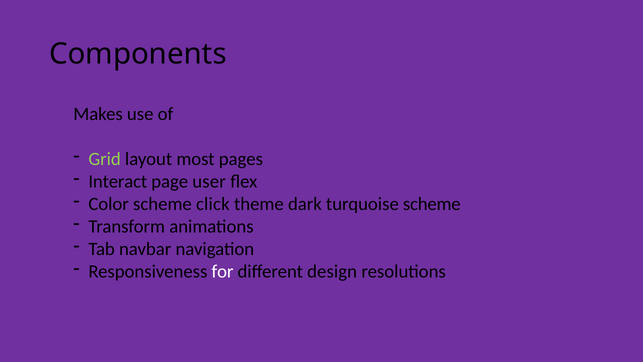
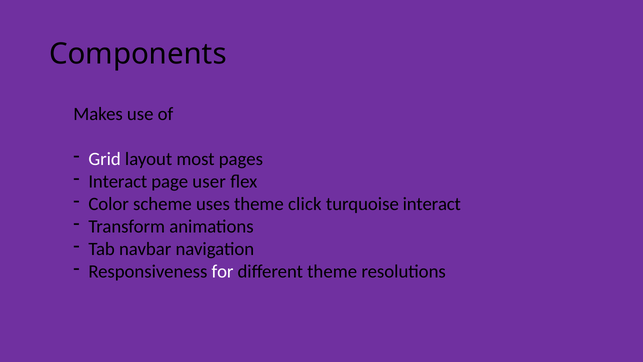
Grid colour: light green -> white
click: click -> uses
dark: dark -> click
turquoise scheme: scheme -> interact
different design: design -> theme
